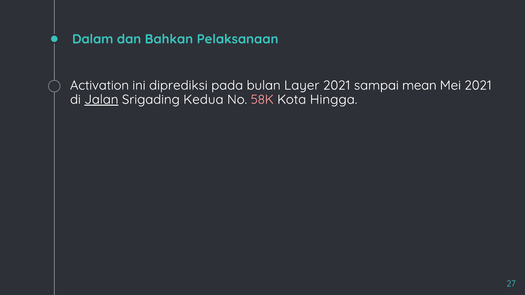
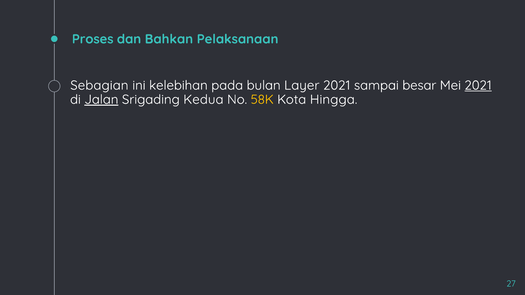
Dalam: Dalam -> Proses
Activation: Activation -> Sebagian
diprediksi: diprediksi -> kelebihan
mean: mean -> besar
2021 at (478, 85) underline: none -> present
58K colour: pink -> yellow
